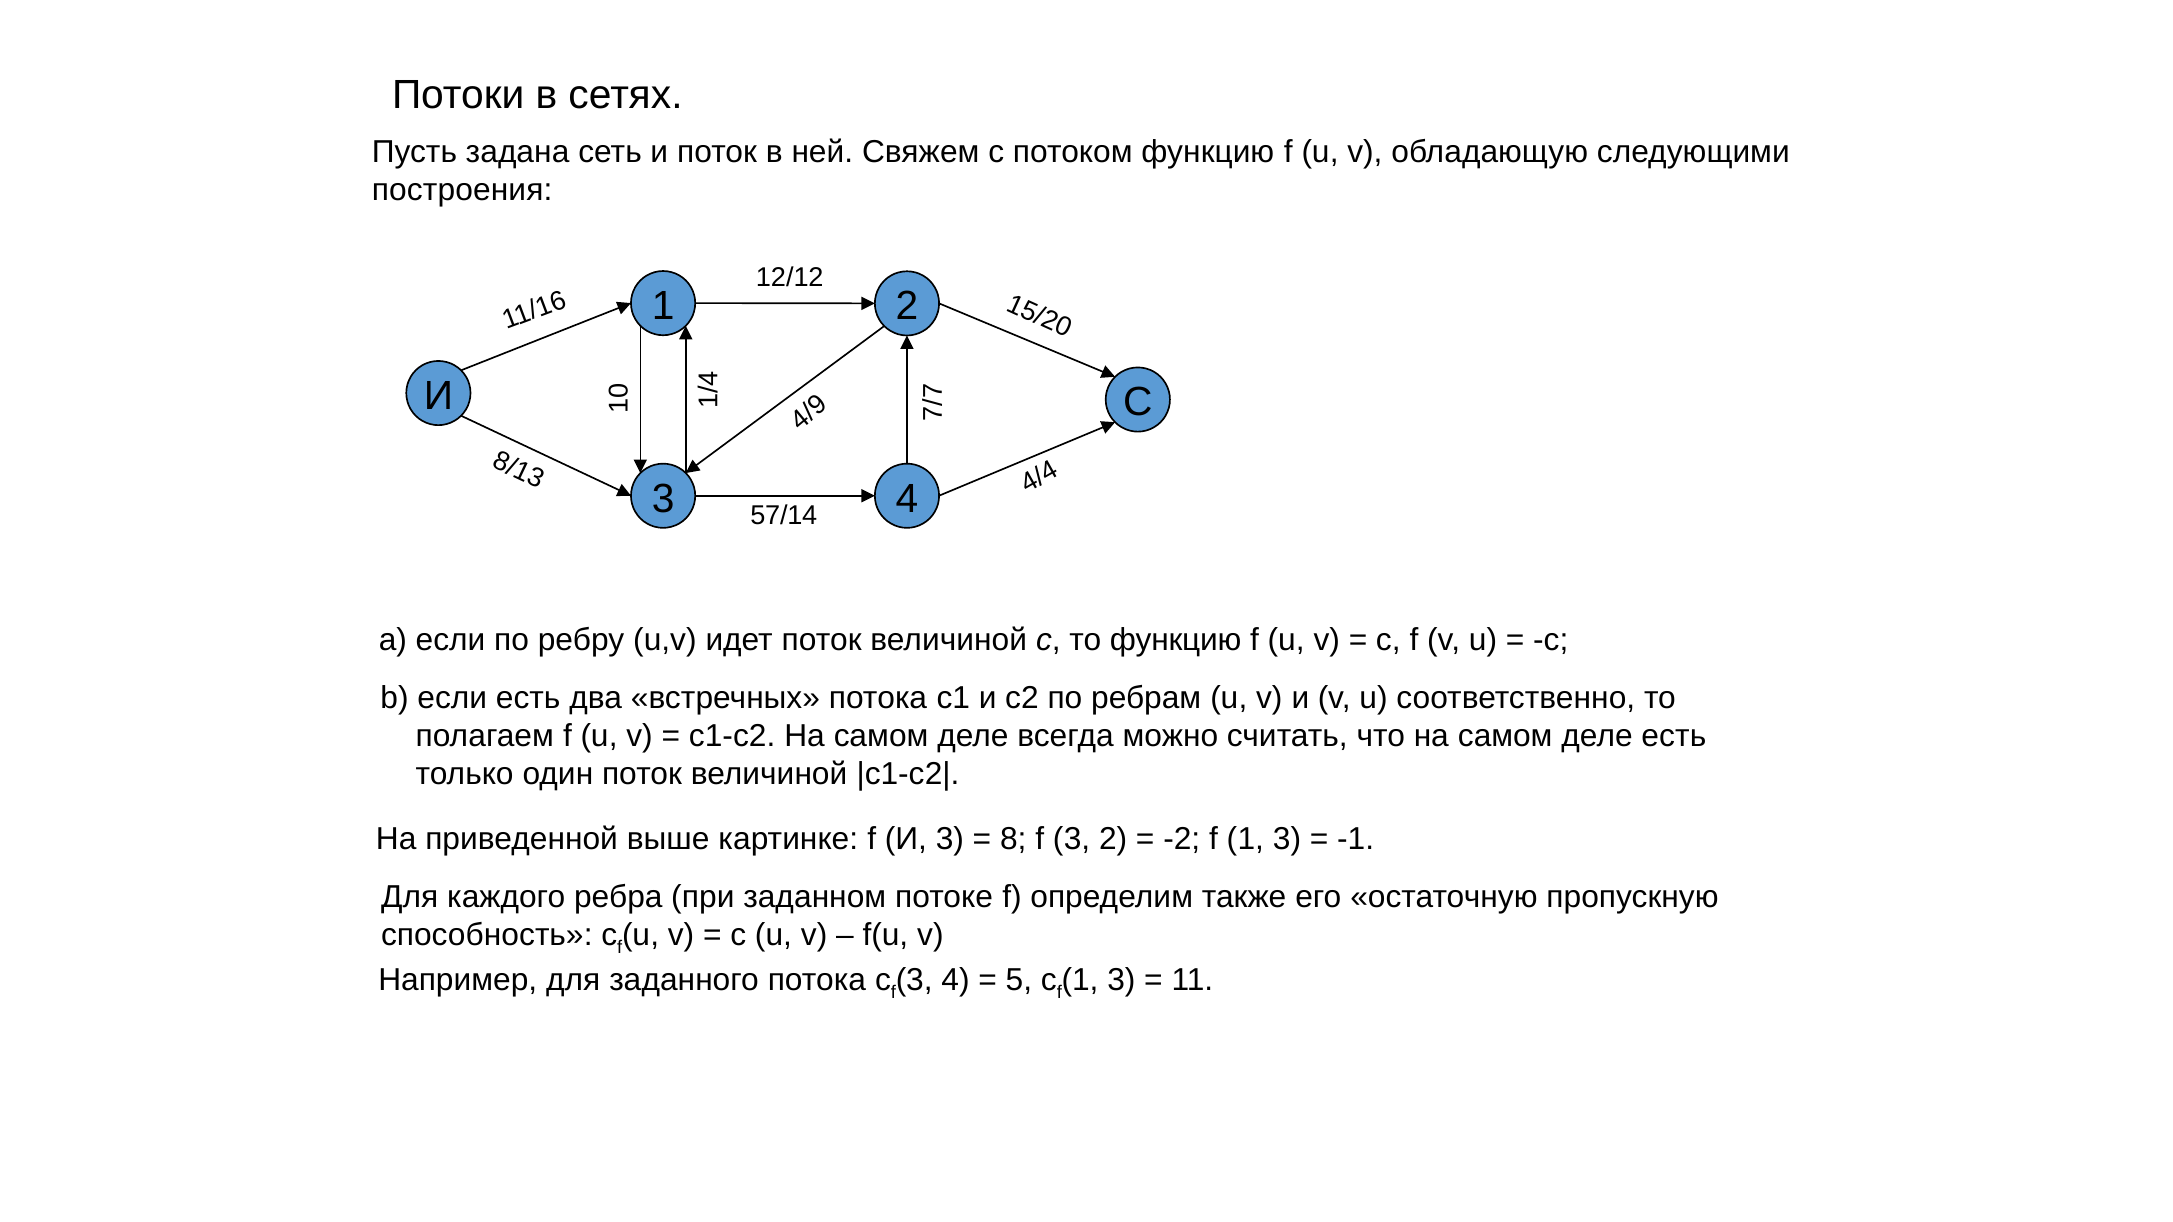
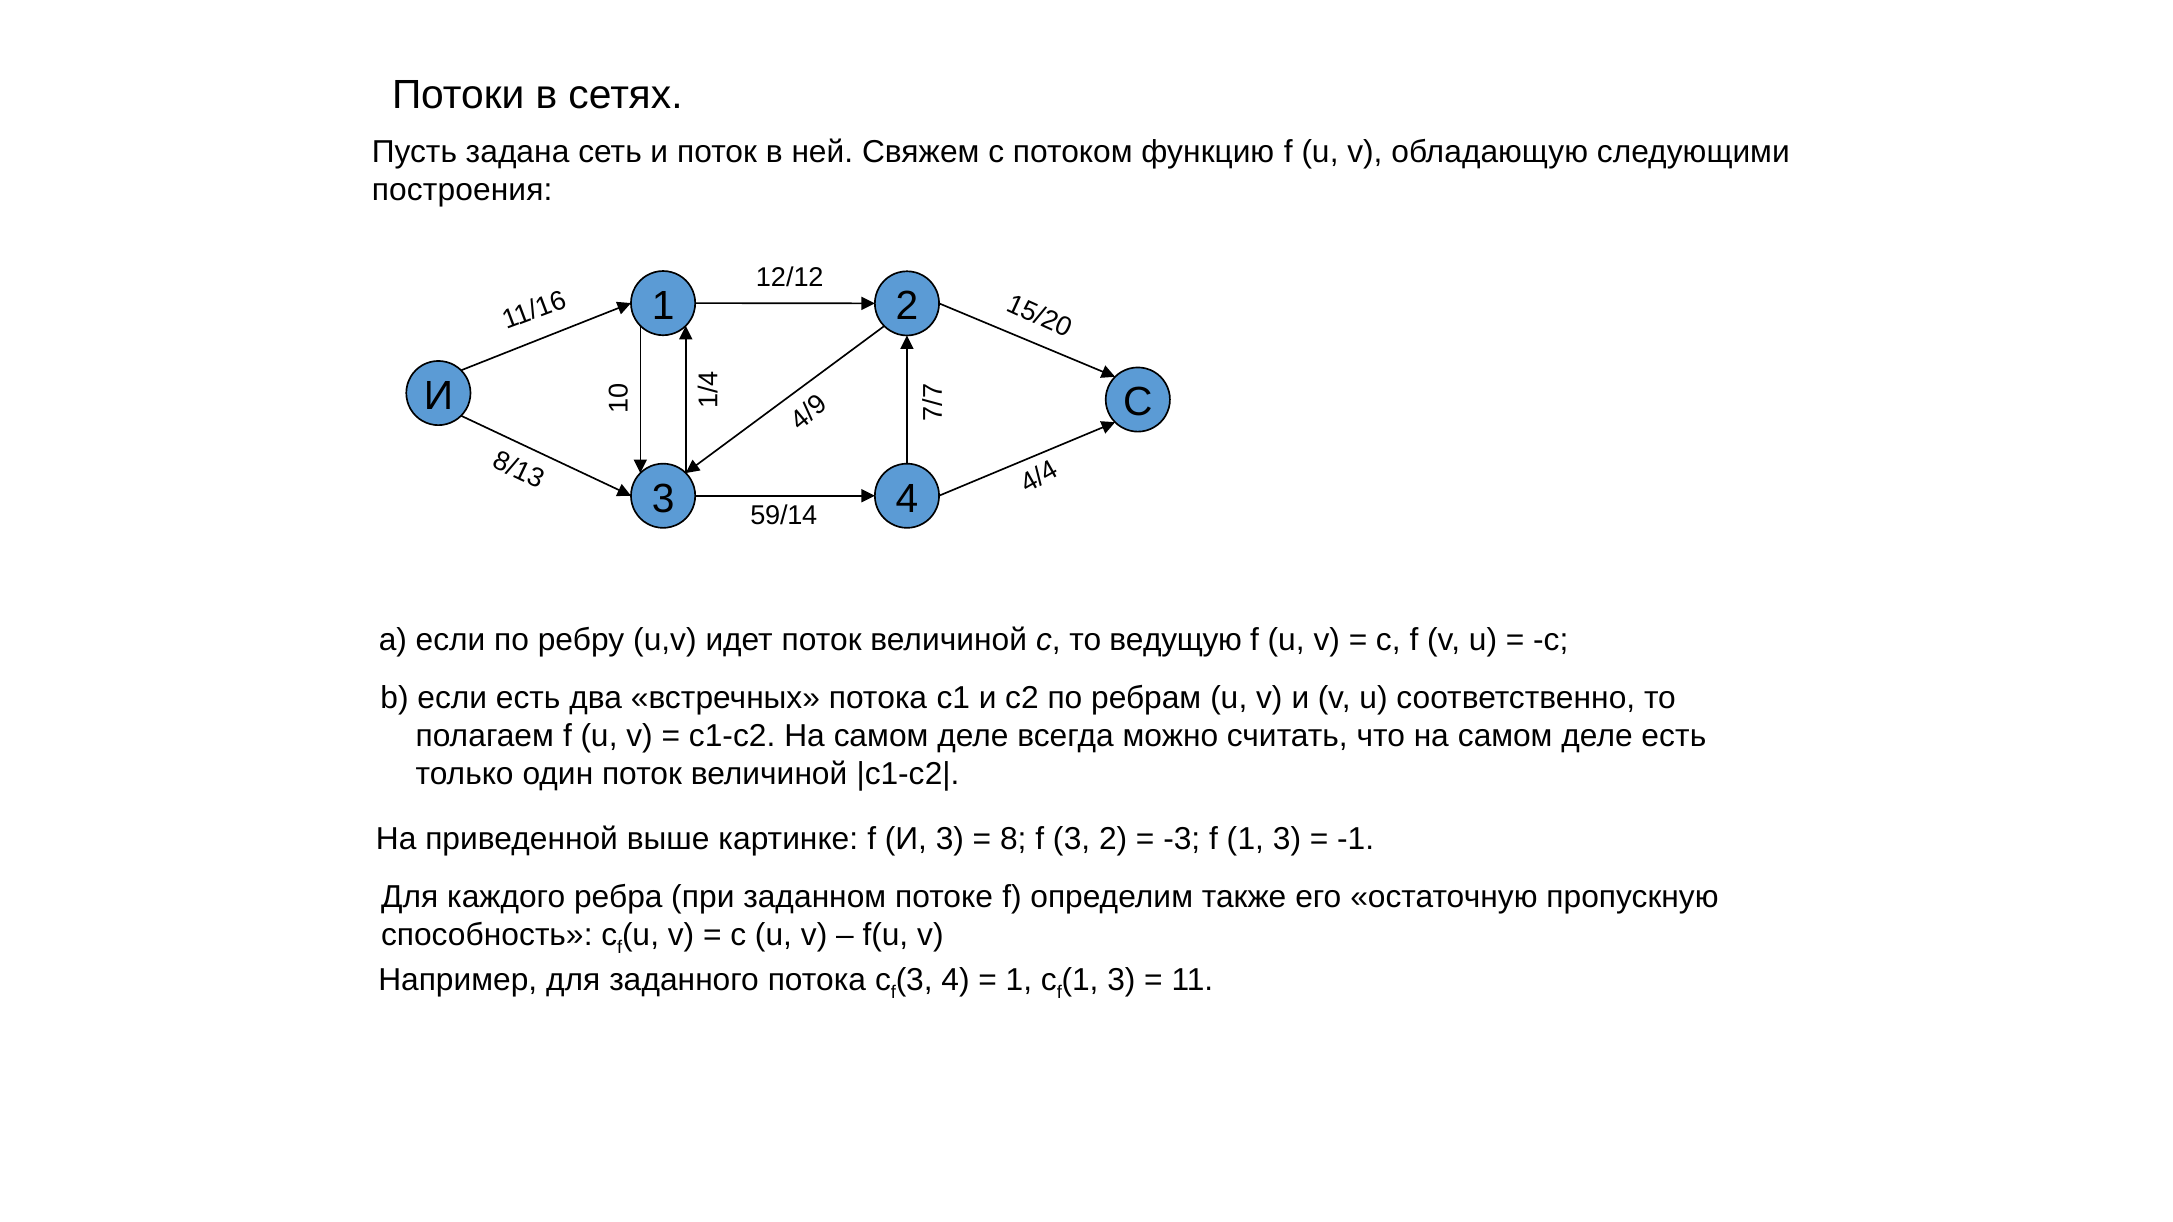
57/14: 57/14 -> 59/14
то функцию: функцию -> ведущую
-2: -2 -> -3
5 at (1019, 980): 5 -> 1
